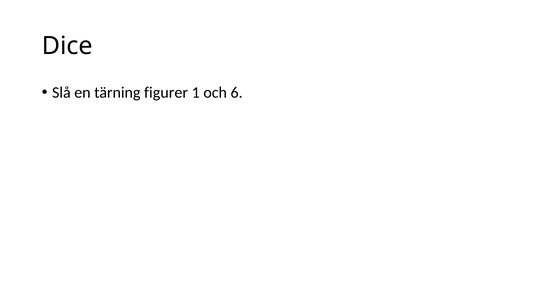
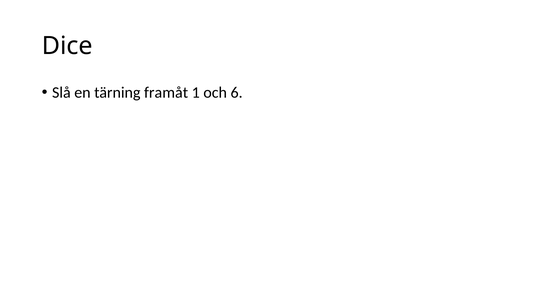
figurer: figurer -> framåt
